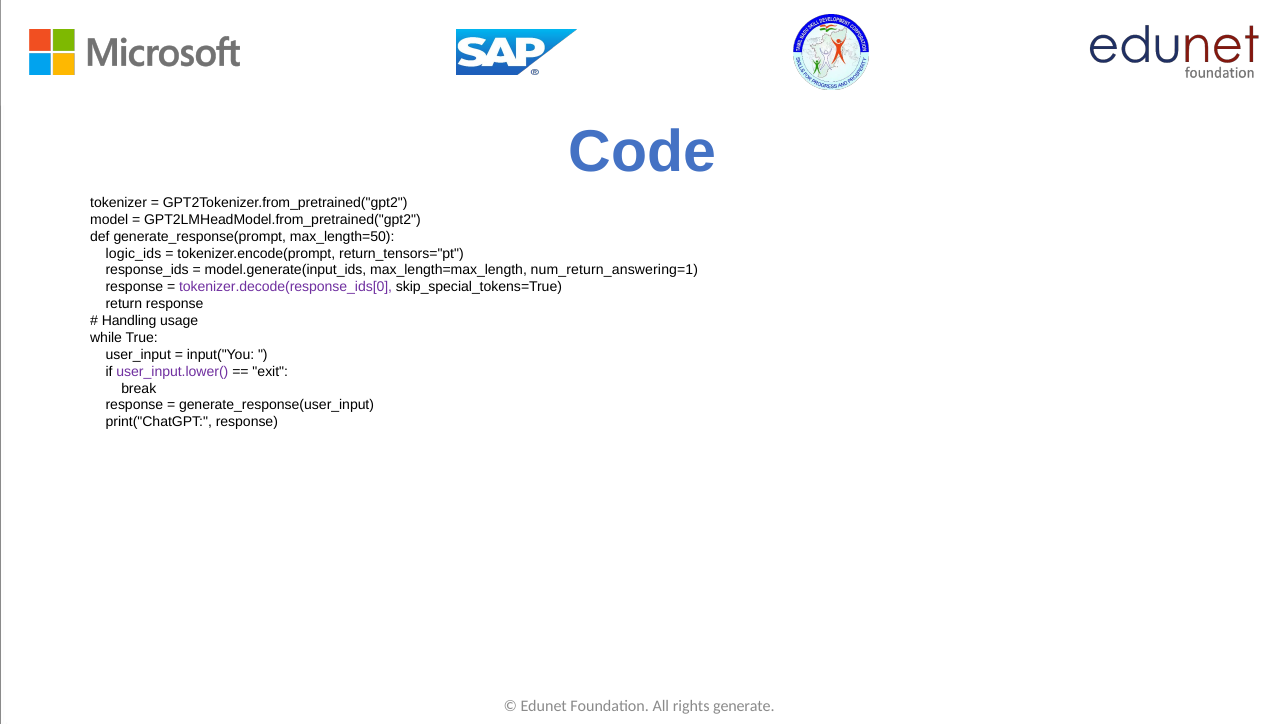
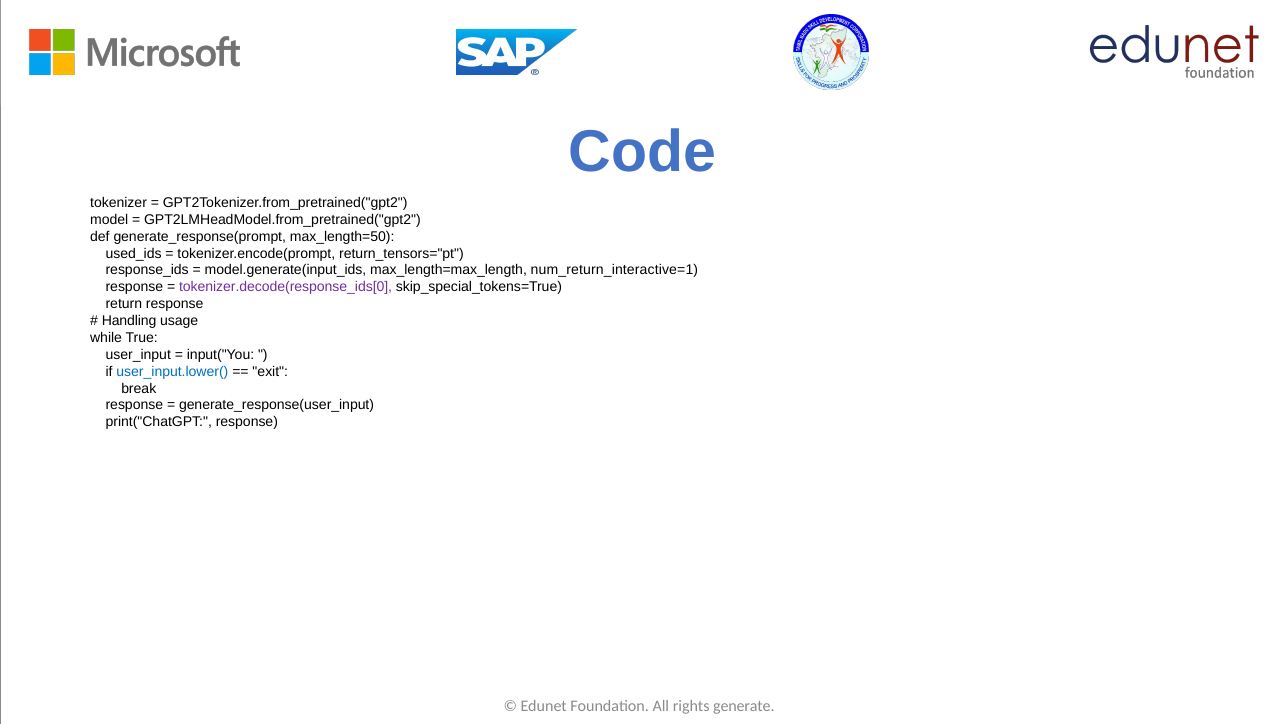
logic_ids: logic_ids -> used_ids
num_return_answering=1: num_return_answering=1 -> num_return_interactive=1
user_input.lower( colour: purple -> blue
